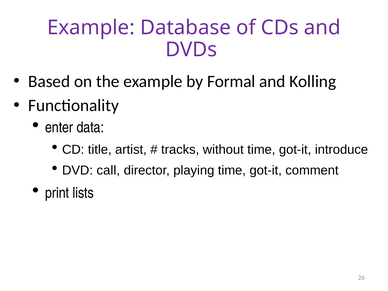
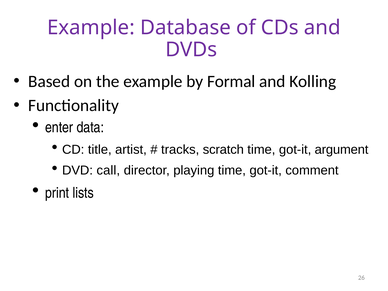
without: without -> scratch
introduce: introduce -> argument
